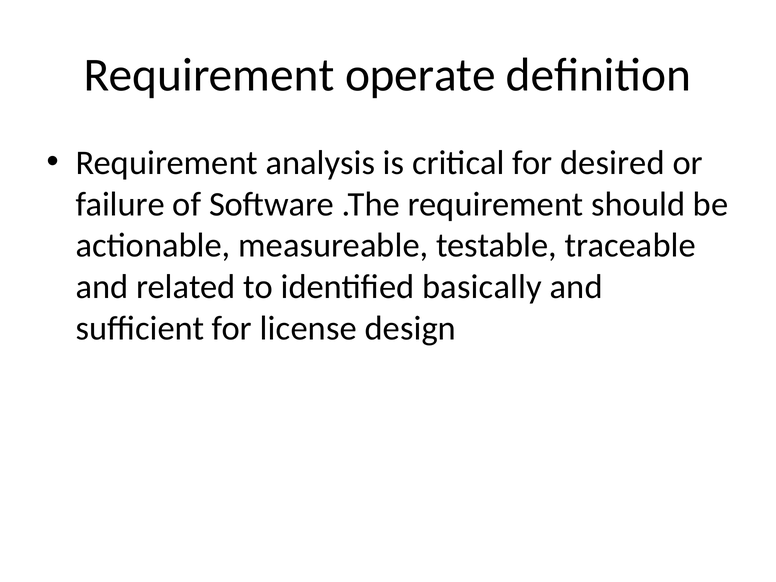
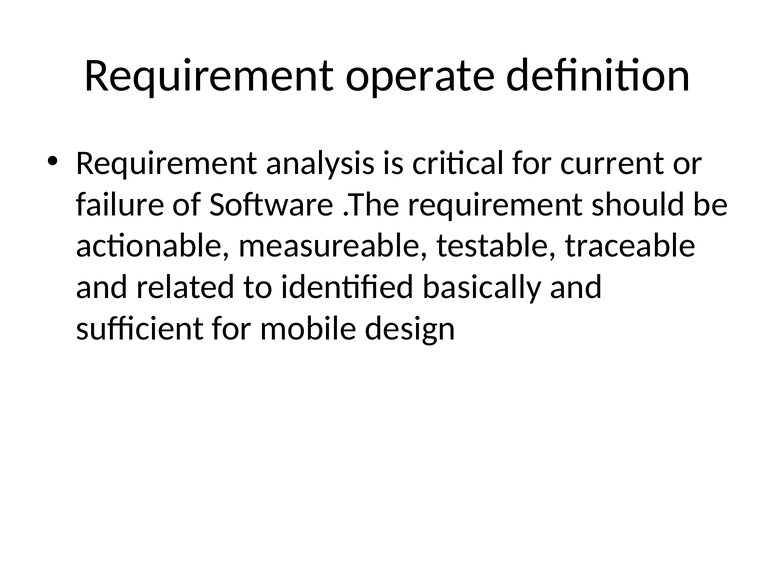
desired: desired -> current
license: license -> mobile
